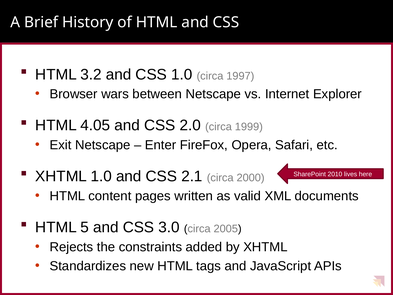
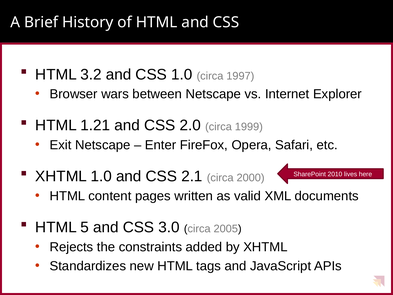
4.05: 4.05 -> 1.21
